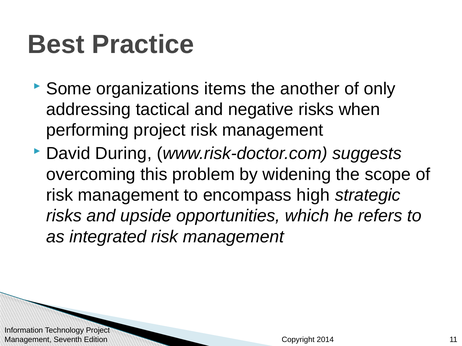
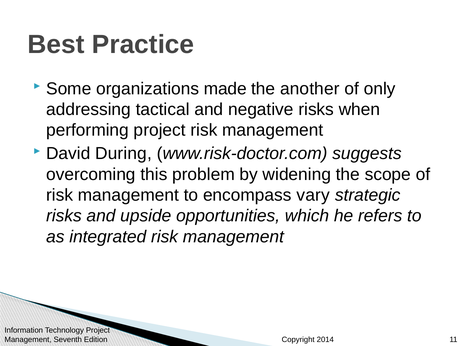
items: items -> made
high: high -> vary
